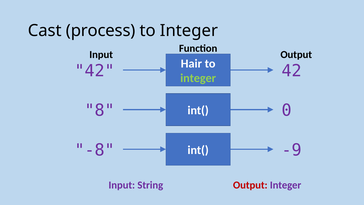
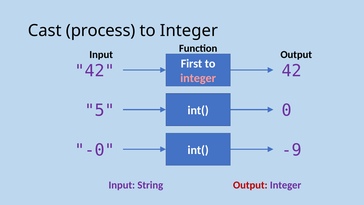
Hair: Hair -> First
integer at (198, 78) colour: light green -> pink
8: 8 -> 5
-8: -8 -> -0
